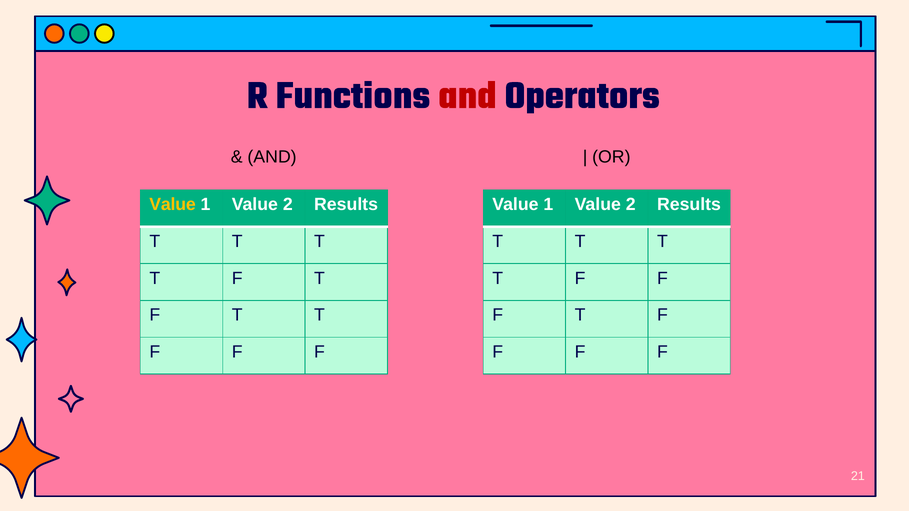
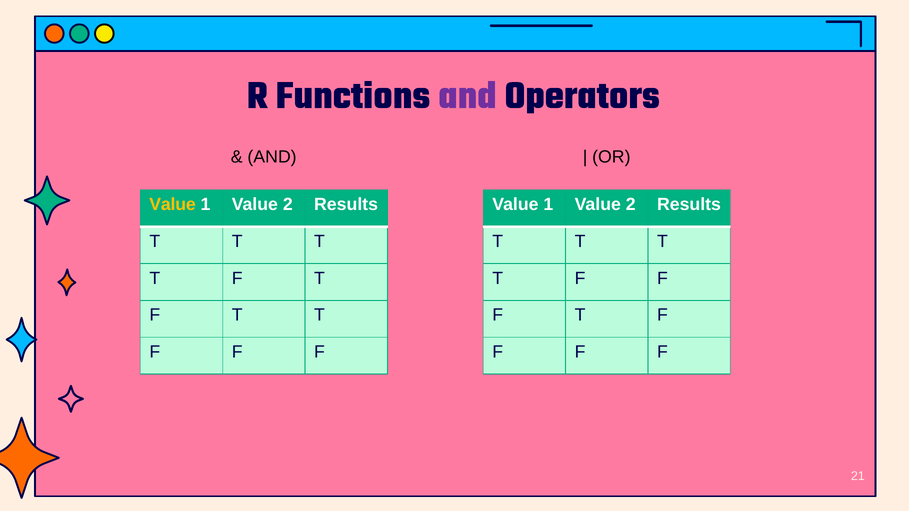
and at (467, 95) colour: red -> purple
